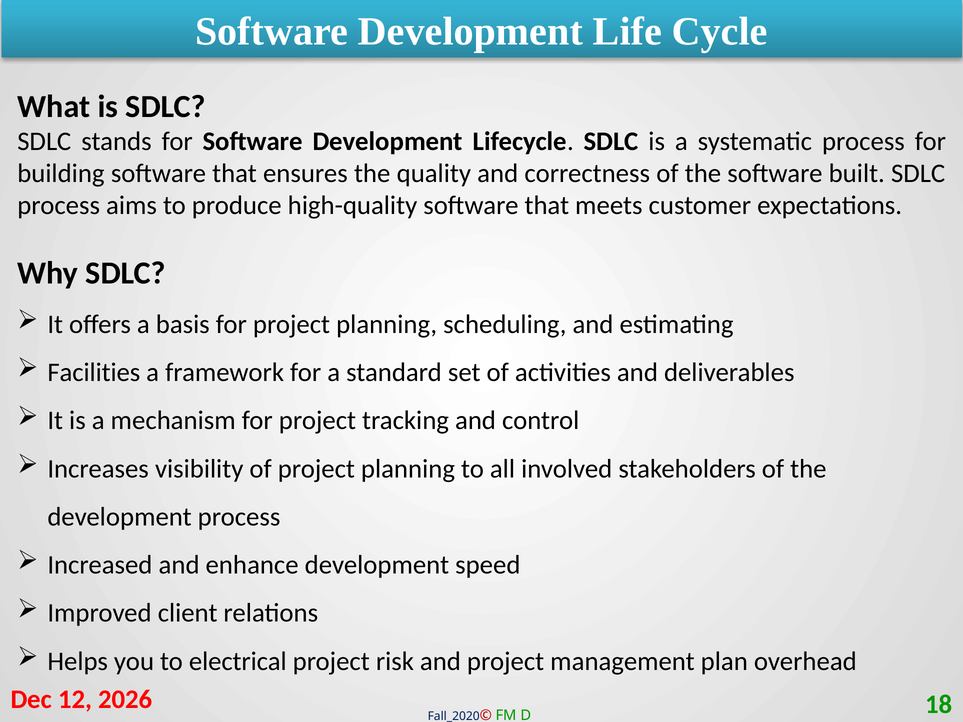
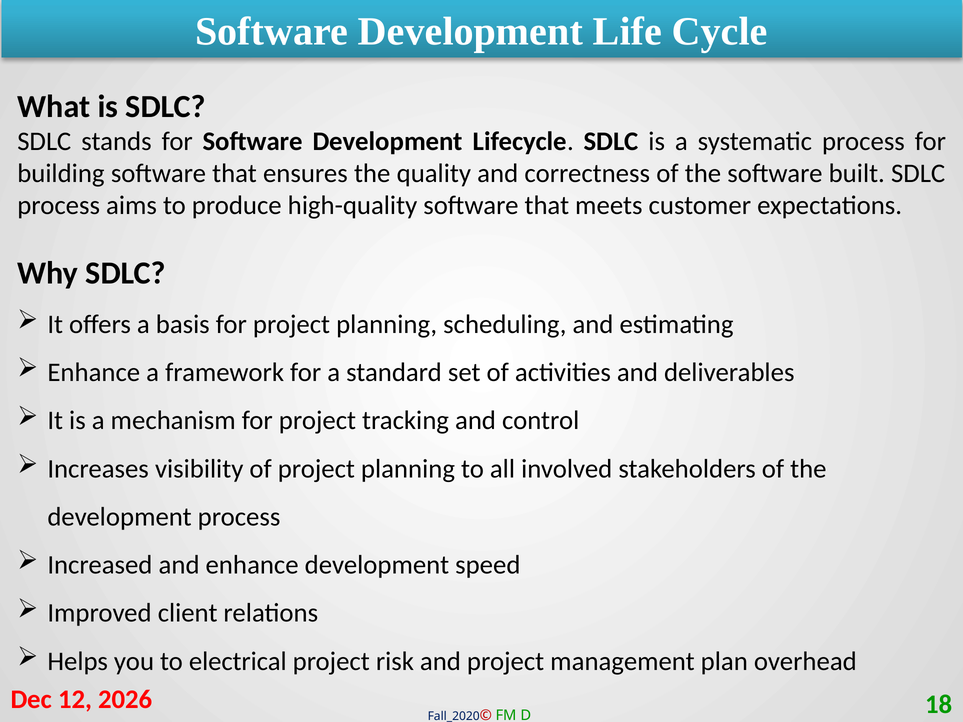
Facilities at (94, 373): Facilities -> Enhance
